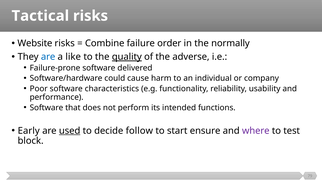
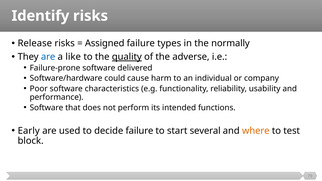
Tactical: Tactical -> Identify
Website: Website -> Release
Combine: Combine -> Assigned
order: order -> types
used underline: present -> none
decide follow: follow -> failure
ensure: ensure -> several
where colour: purple -> orange
